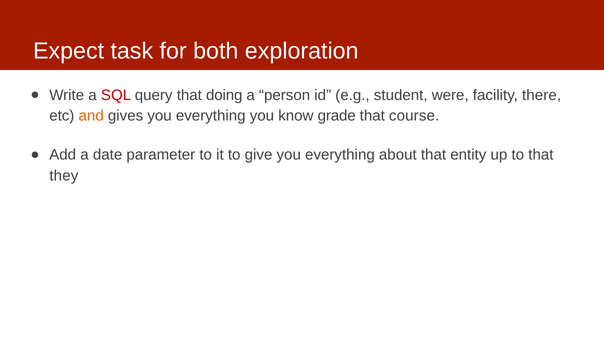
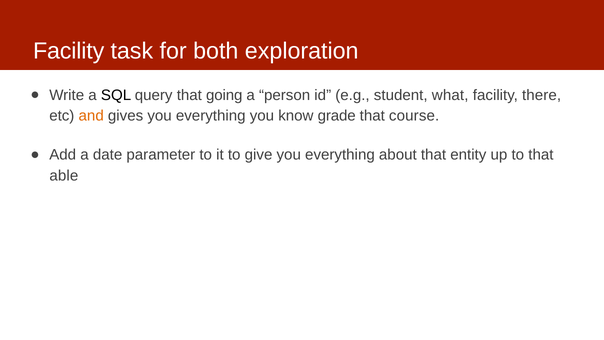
Expect at (69, 51): Expect -> Facility
SQL colour: red -> black
doing: doing -> going
were: were -> what
they: they -> able
